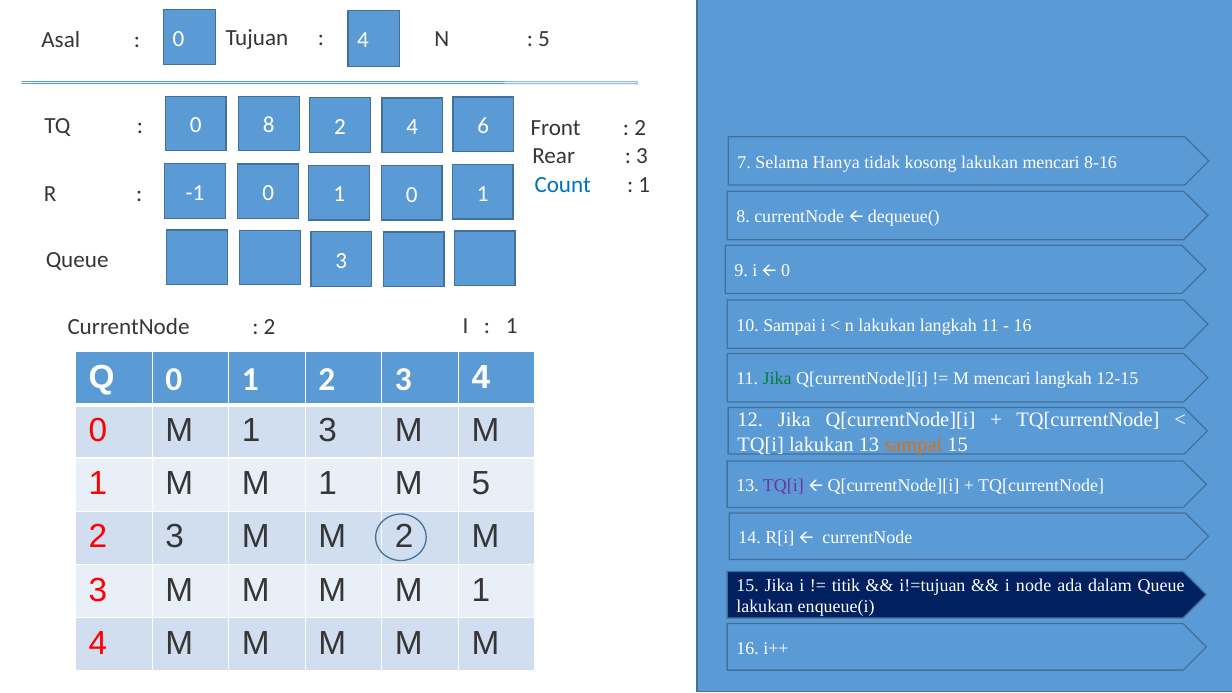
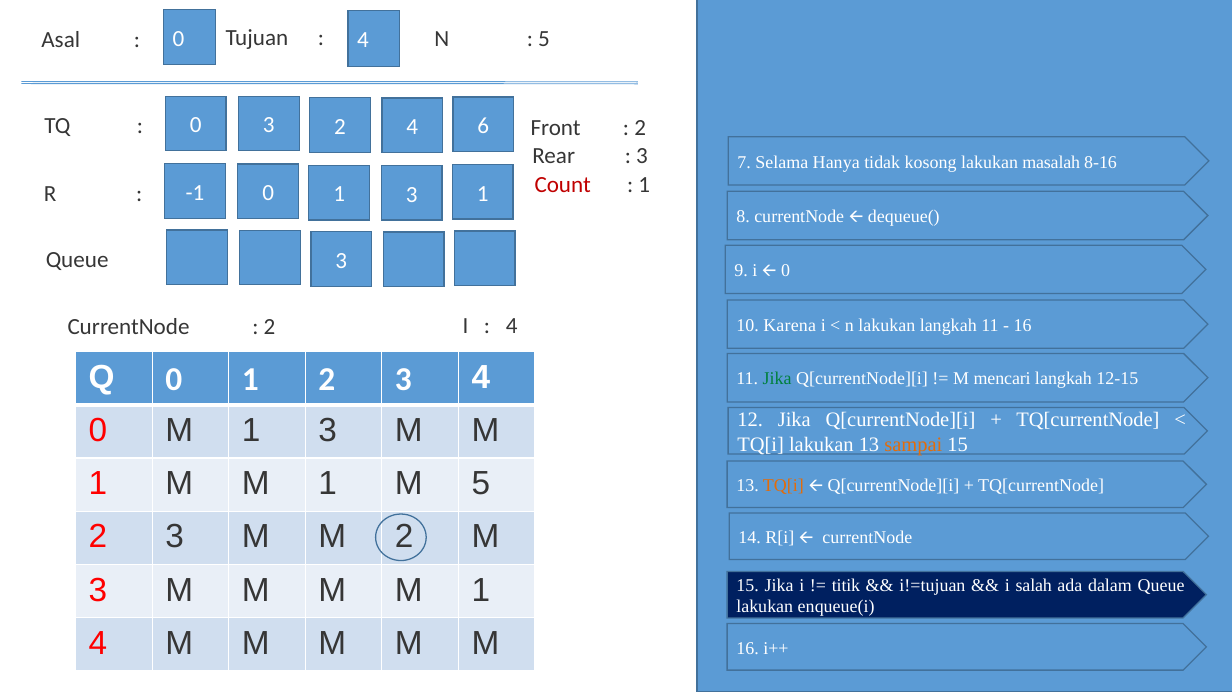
0 8: 8 -> 3
lakukan mencari: mencari -> masalah
Count colour: blue -> red
0 1 0: 0 -> 3
1 at (512, 326): 1 -> 4
10 Sampai: Sampai -> Karena
TQ[i at (783, 486) colour: purple -> orange
node: node -> salah
